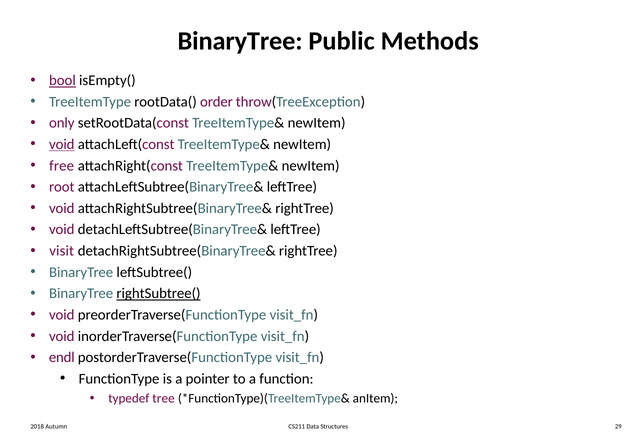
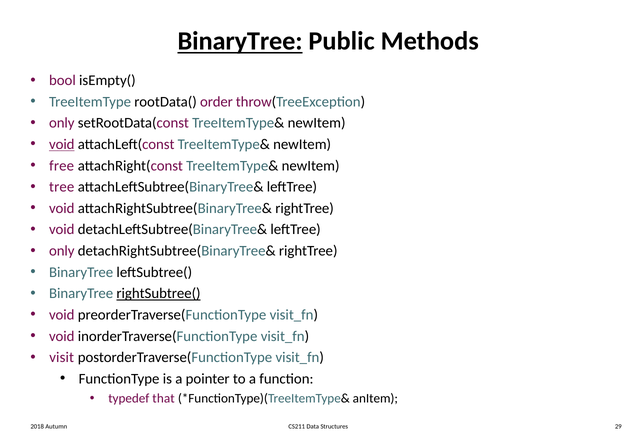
BinaryTree at (240, 41) underline: none -> present
bool underline: present -> none
root: root -> tree
visit at (62, 251): visit -> only
endl: endl -> visit
tree: tree -> that
